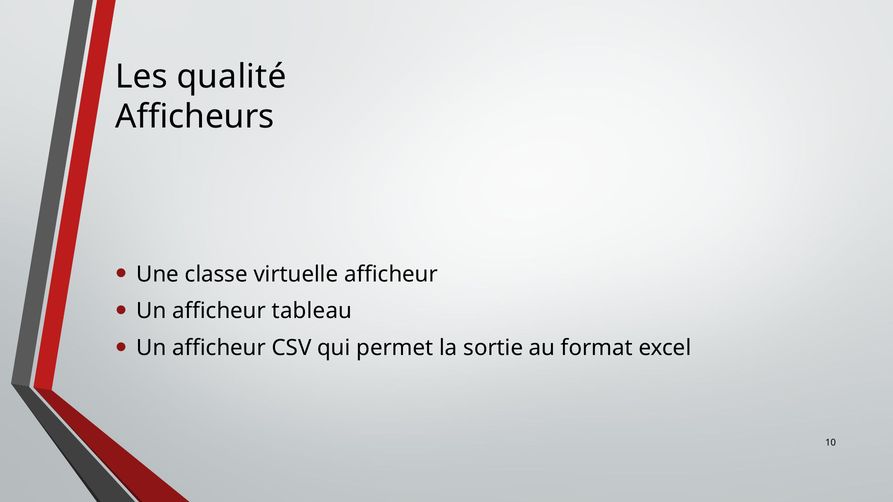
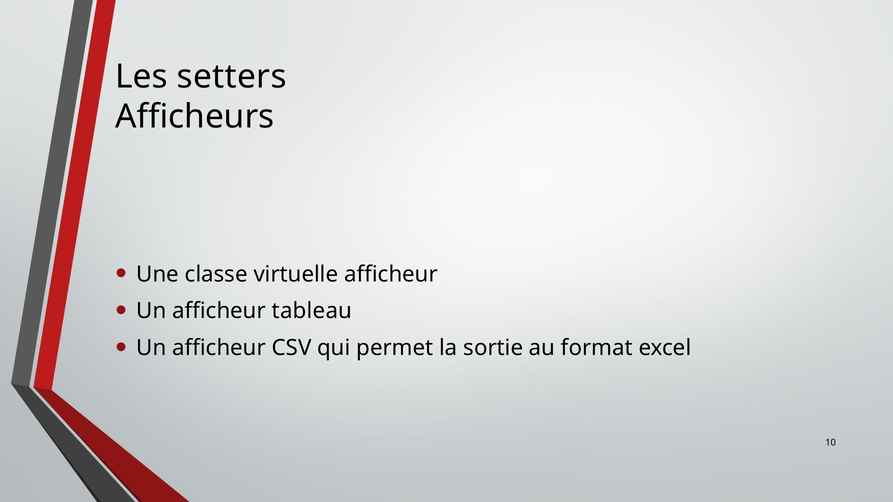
qualité: qualité -> setters
